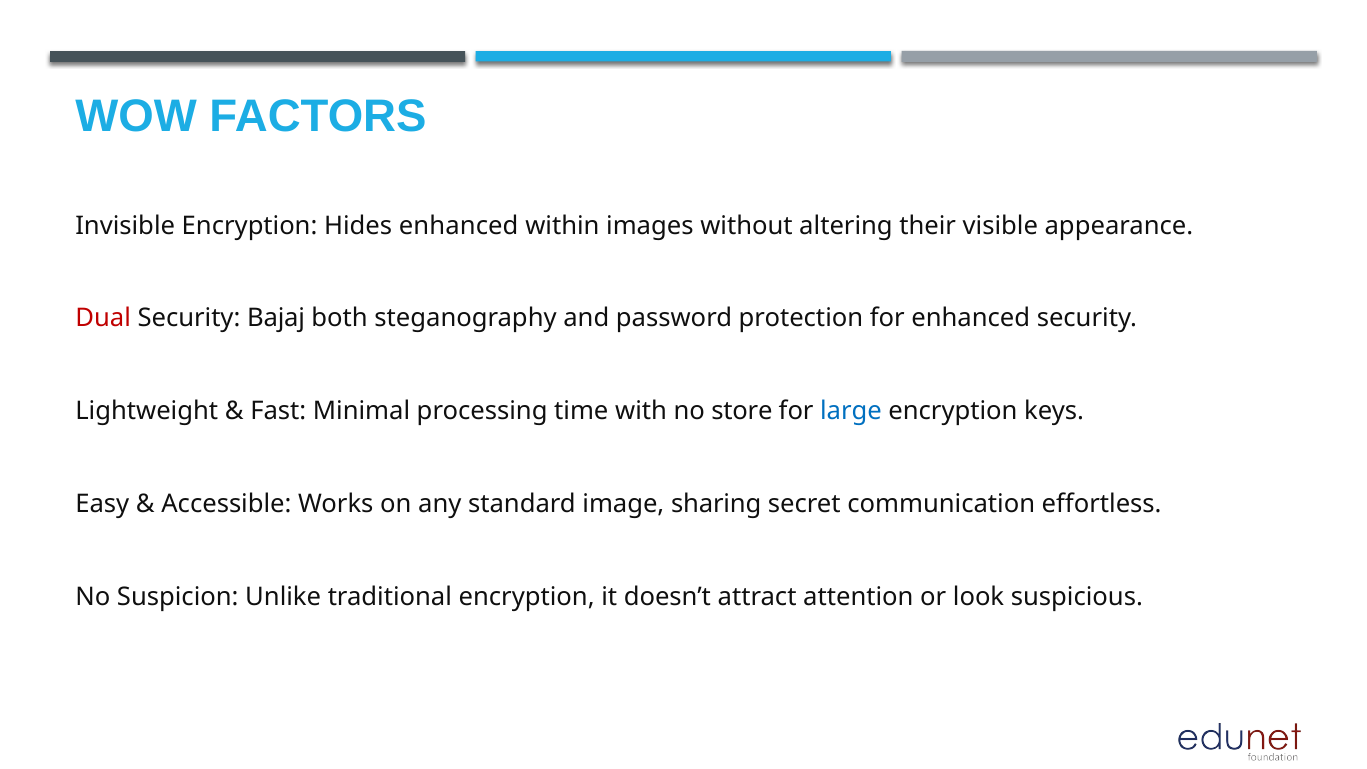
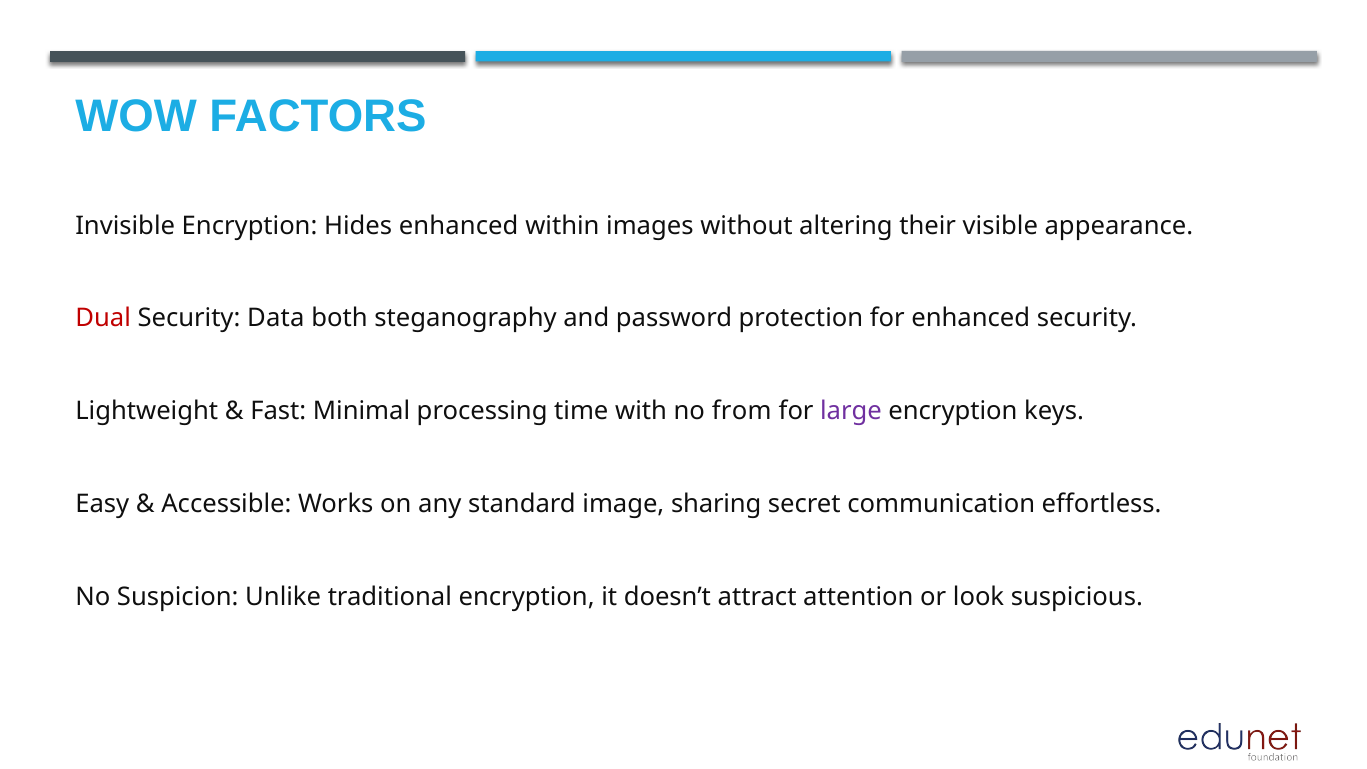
Bajaj: Bajaj -> Data
store: store -> from
large colour: blue -> purple
